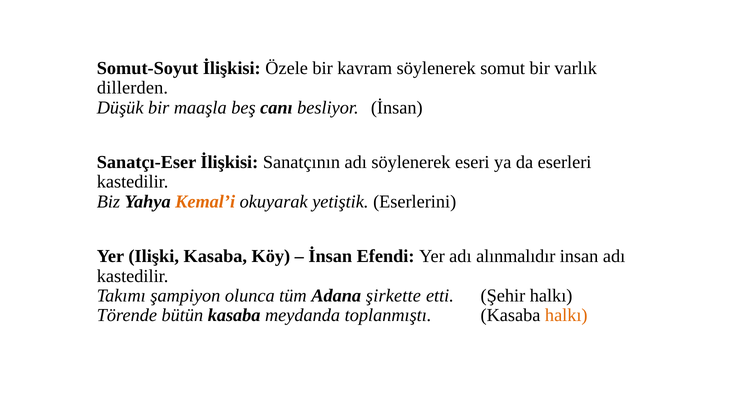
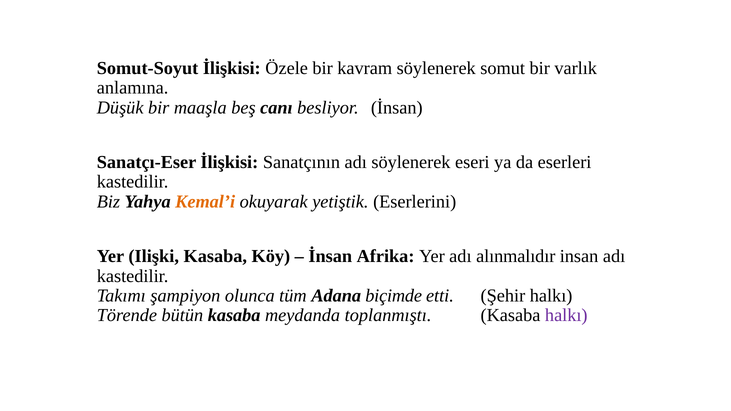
dillerden: dillerden -> anlamına
Efendi: Efendi -> Afrika
şirkette: şirkette -> biçimde
halkı at (566, 316) colour: orange -> purple
